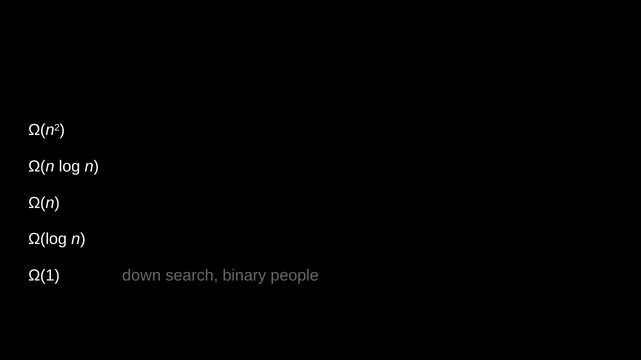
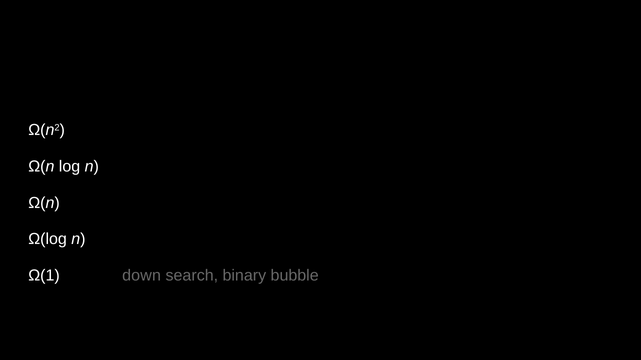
people: people -> bubble
